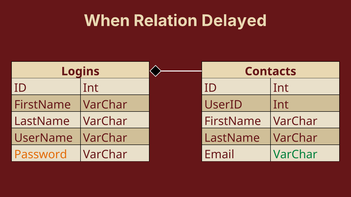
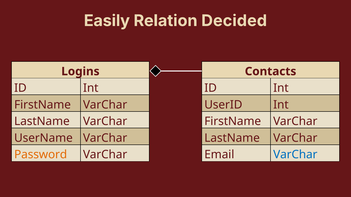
When: When -> Easily
Delayed: Delayed -> Decided
VarChar at (295, 155) colour: green -> blue
